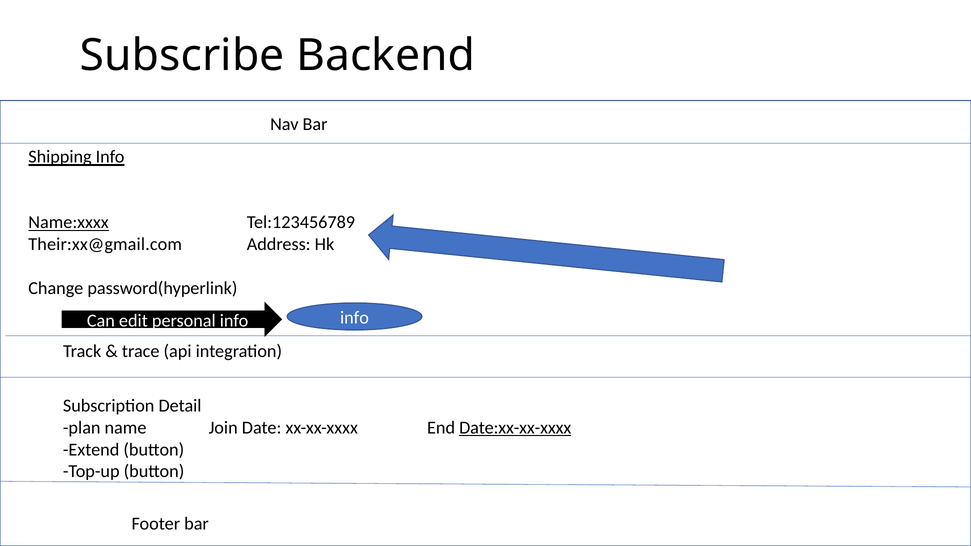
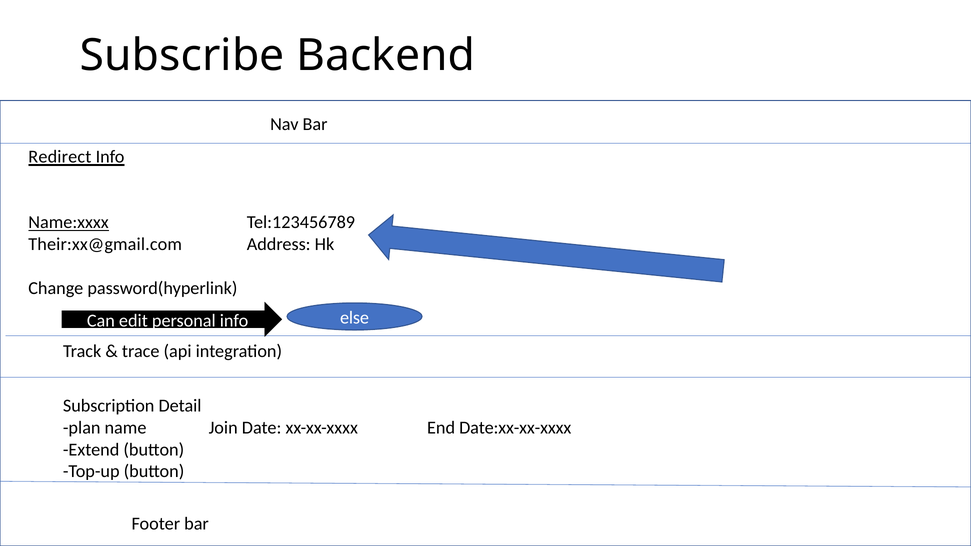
Shipping: Shipping -> Redirect
info at (354, 318): info -> else
Date:xx-xx-xxxx underline: present -> none
